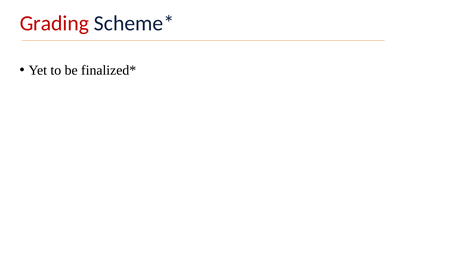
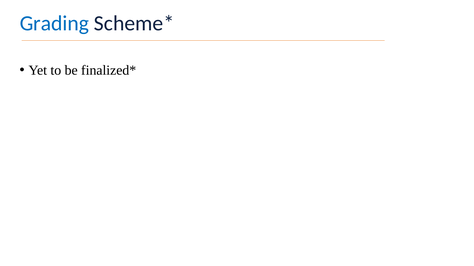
Grading colour: red -> blue
